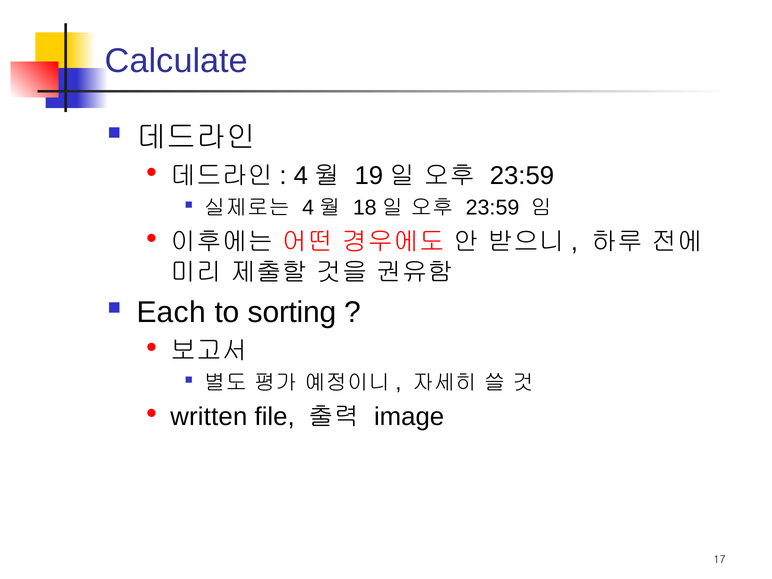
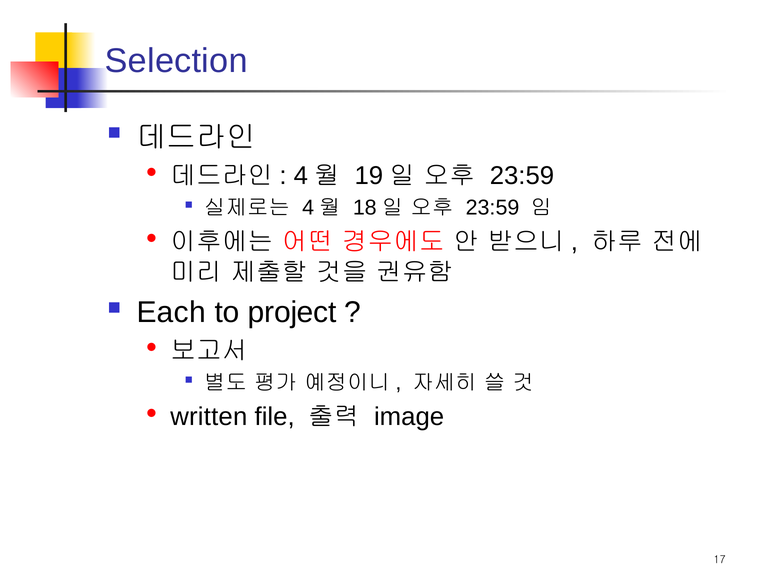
Calculate: Calculate -> Selection
sorting: sorting -> project
